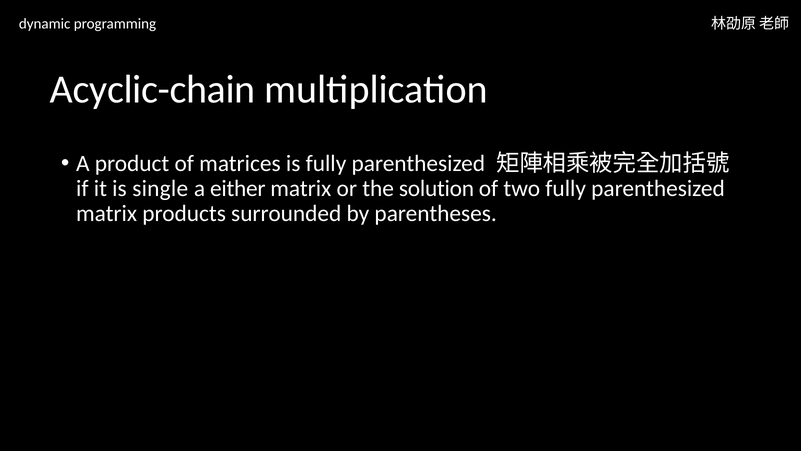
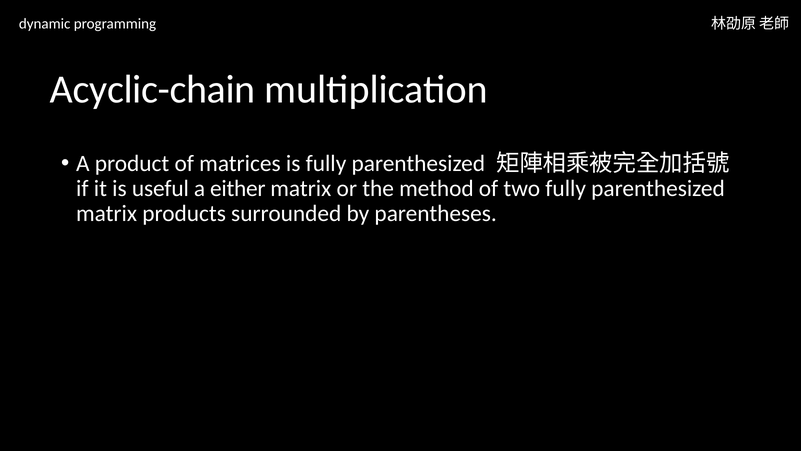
single: single -> useful
solution: solution -> method
